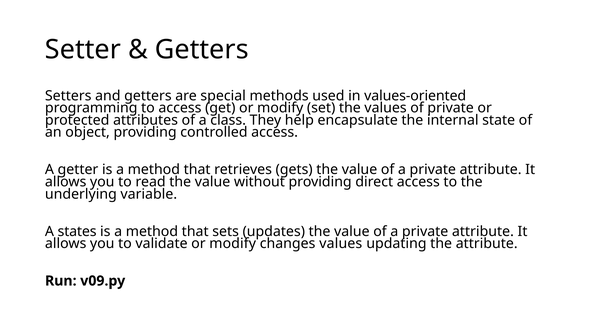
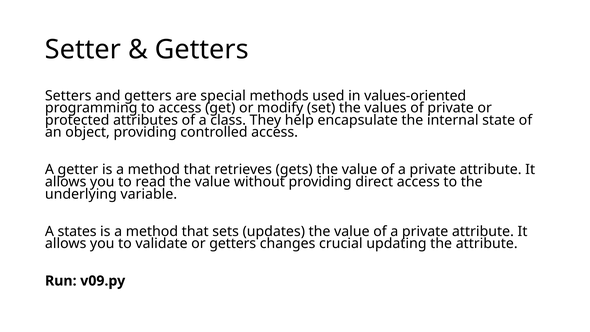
validate or modify: modify -> getters
changes values: values -> crucial
